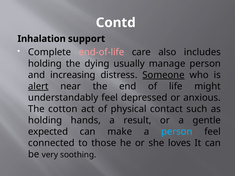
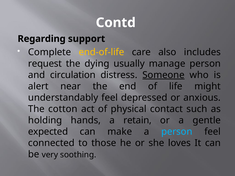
Inhalation: Inhalation -> Regarding
end-of-life colour: pink -> yellow
holding at (45, 64): holding -> request
increasing: increasing -> circulation
alert underline: present -> none
result: result -> retain
